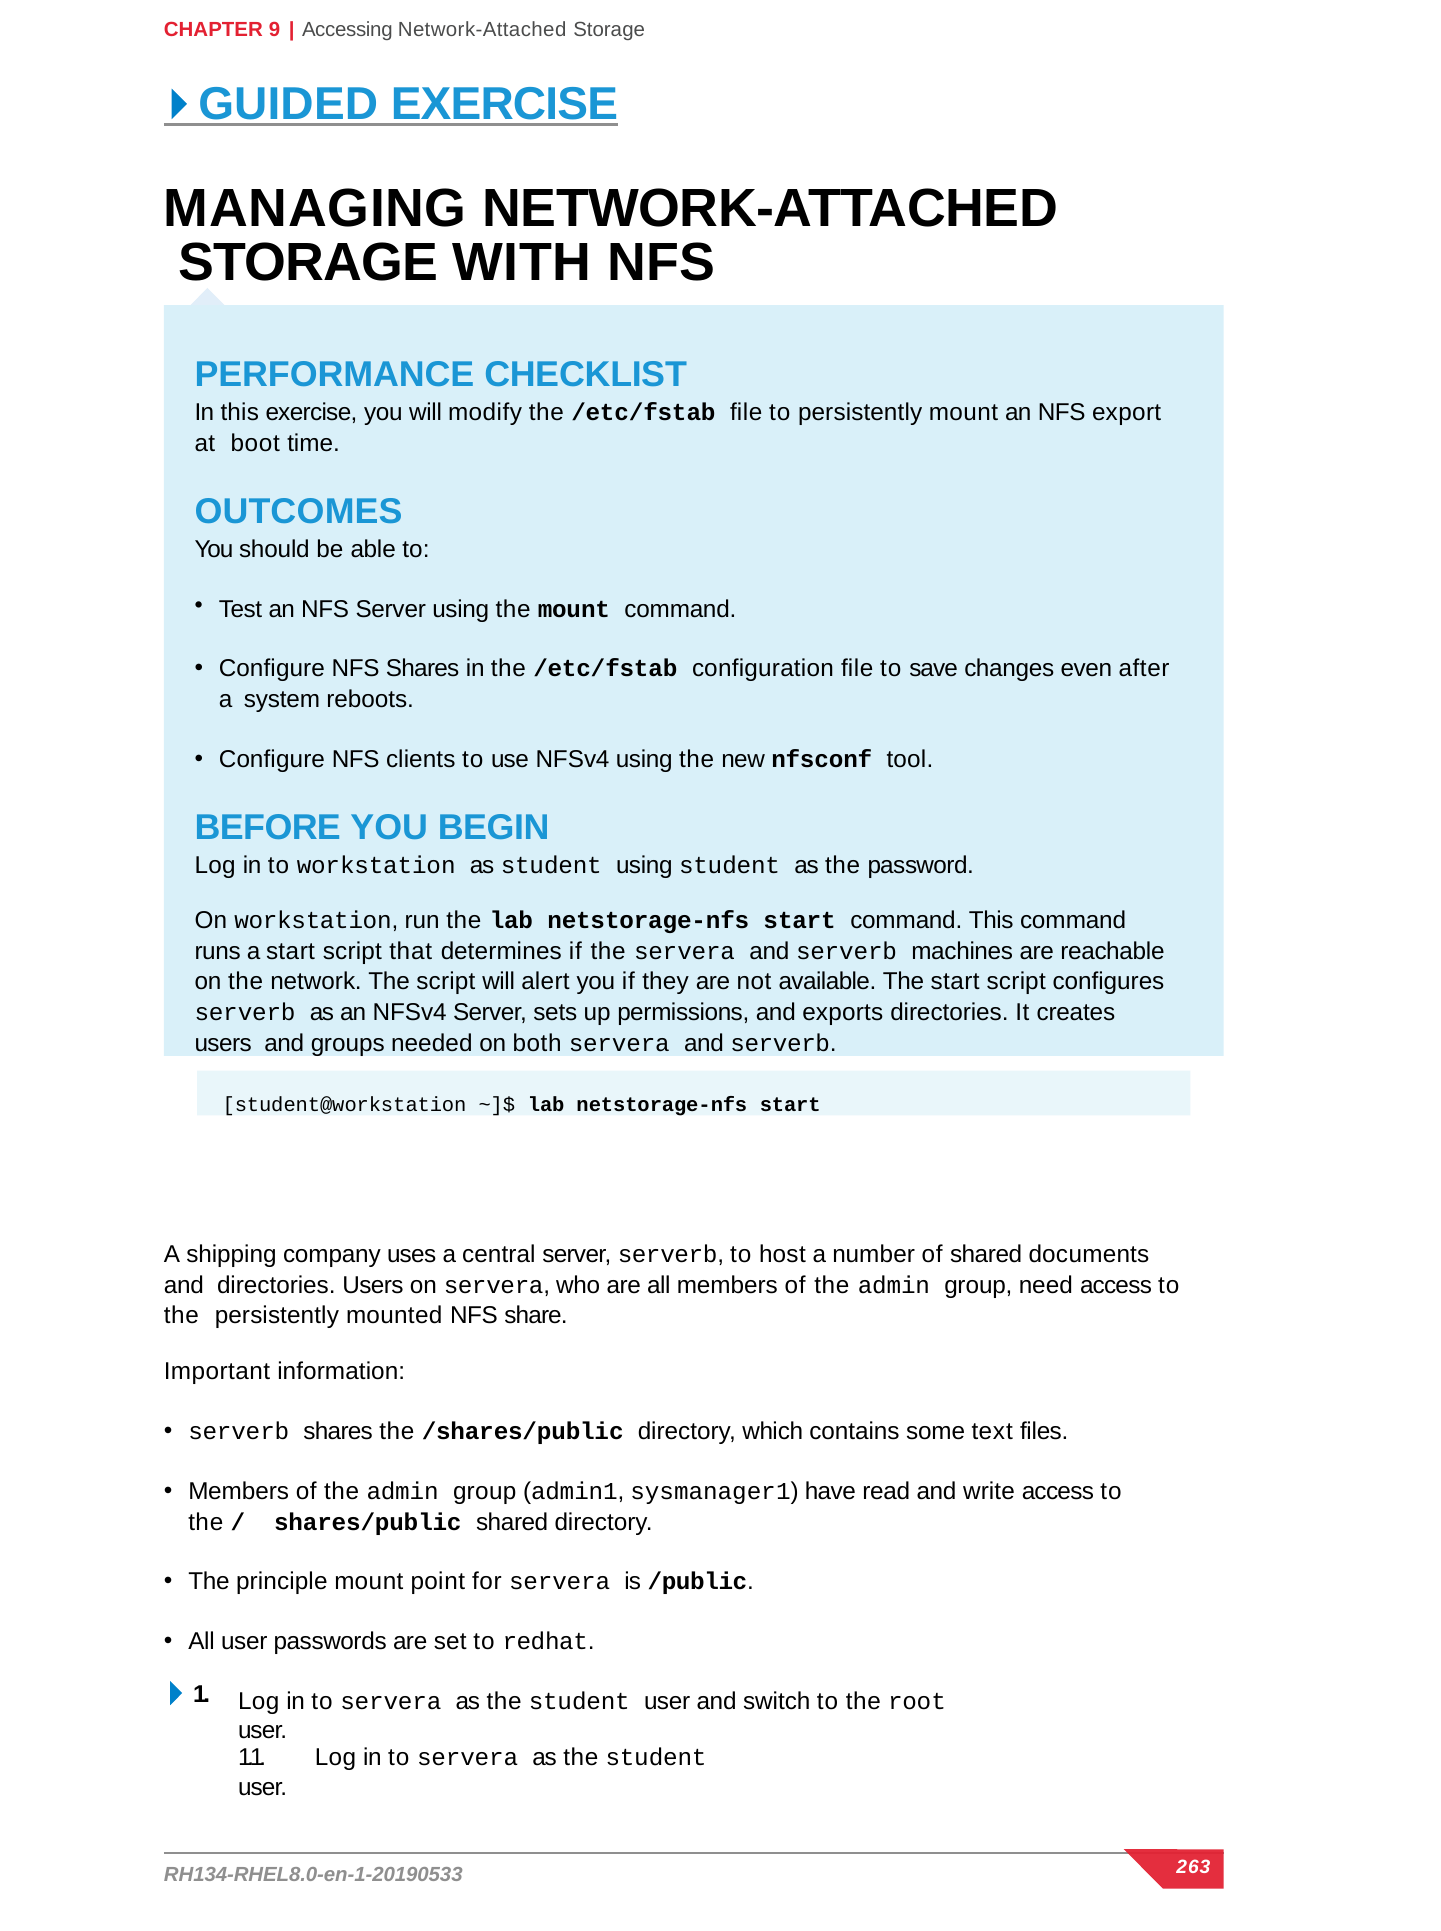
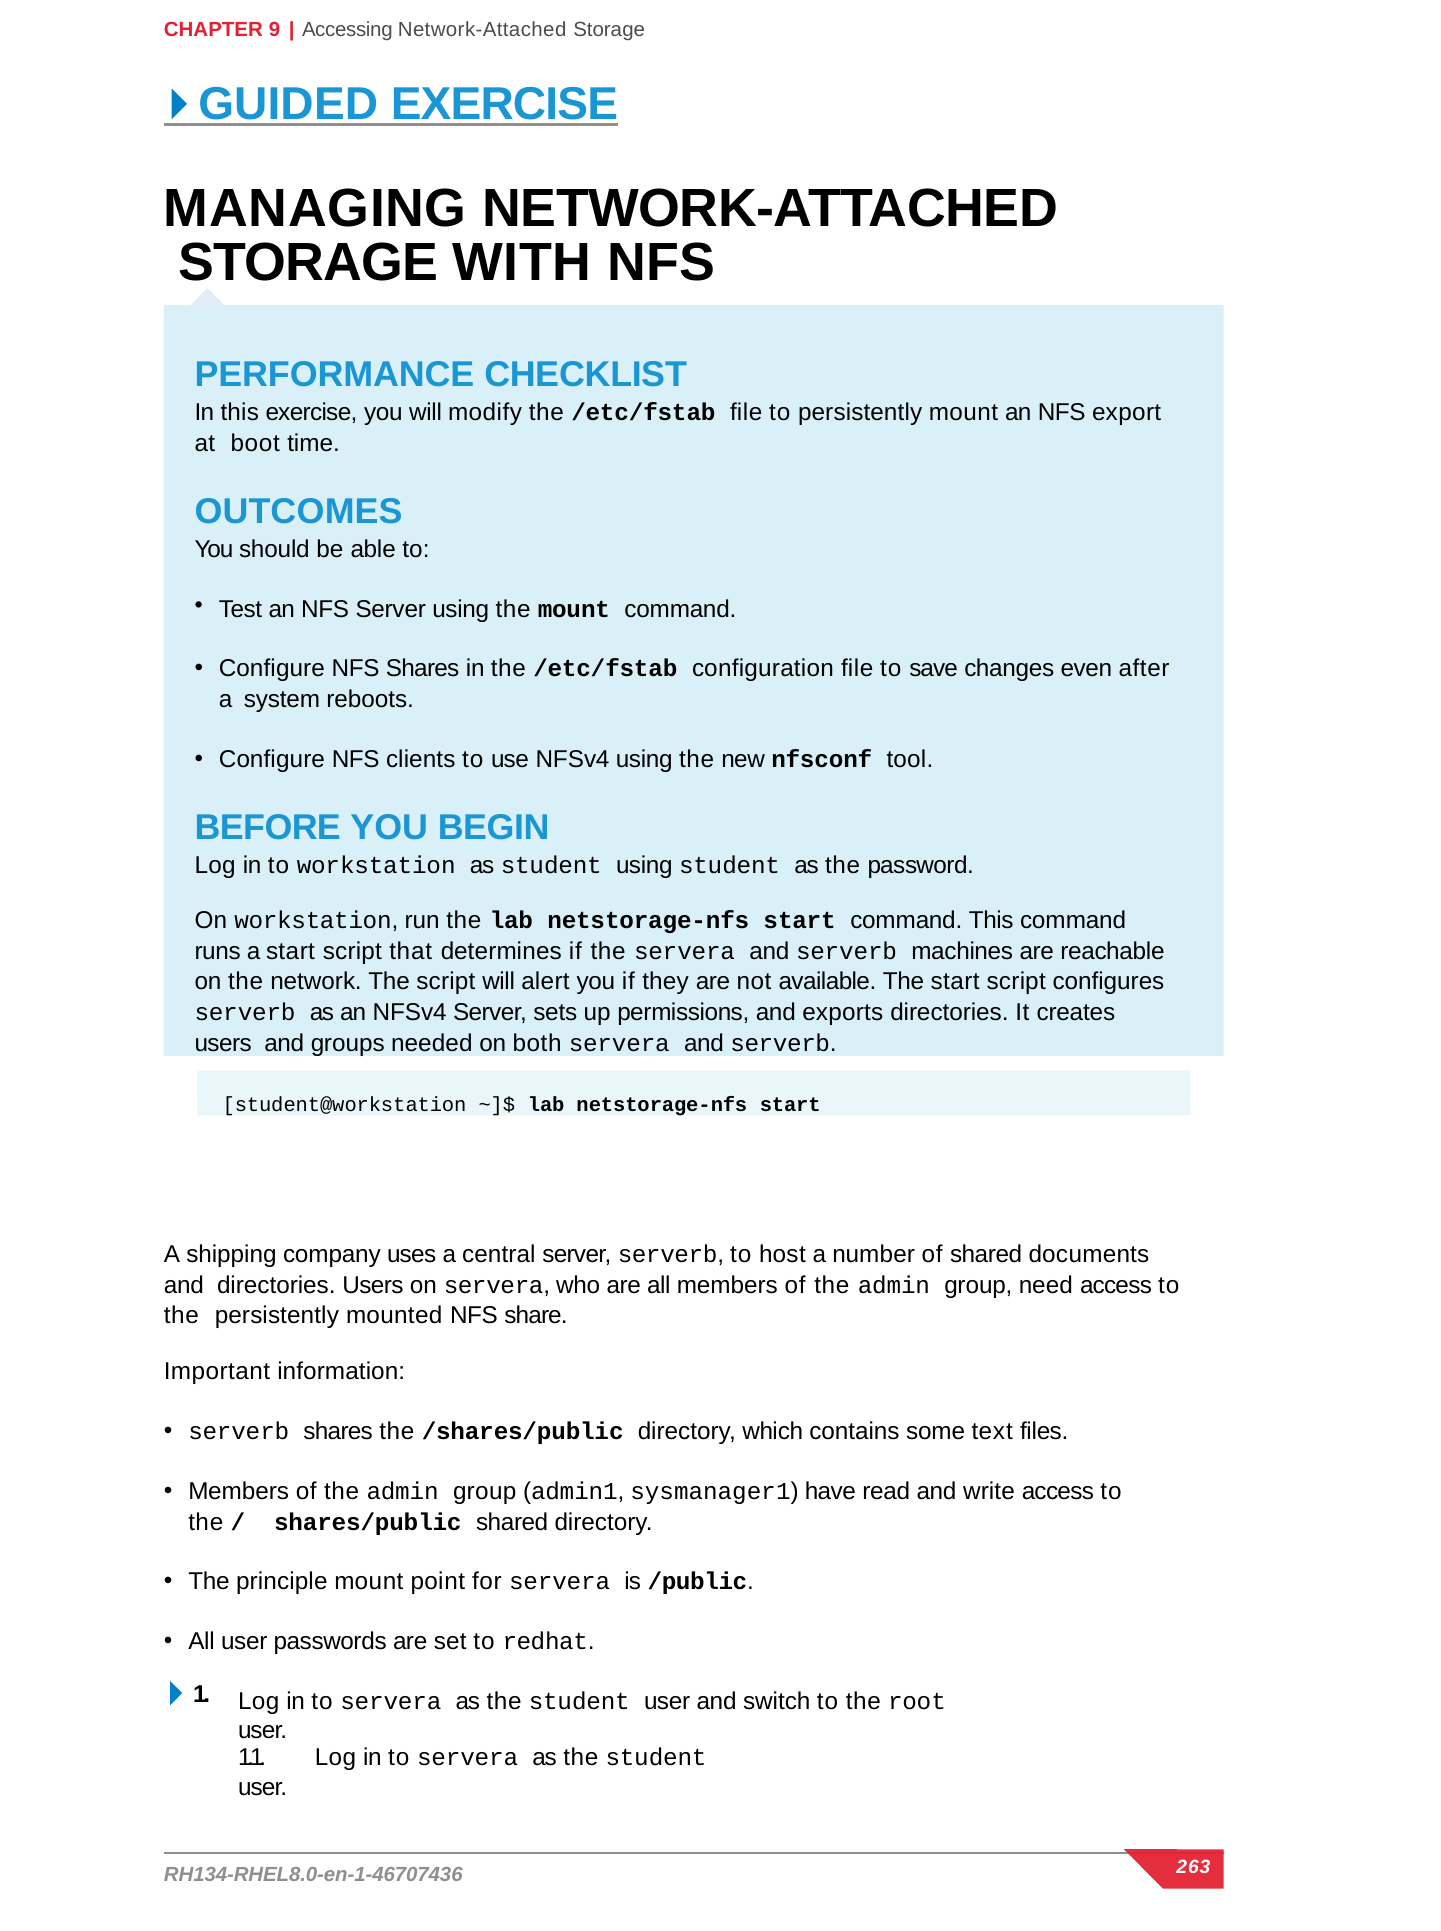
RH134-RHEL8.0-en-1-20190533: RH134-RHEL8.0-en-1-20190533 -> RH134-RHEL8.0-en-1-46707436
